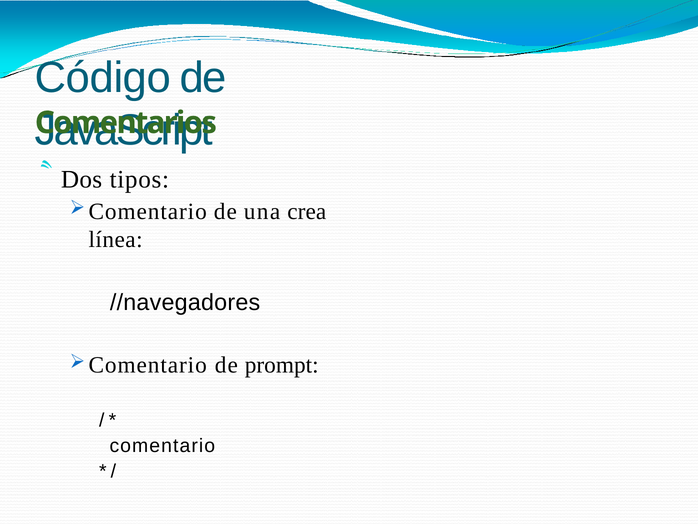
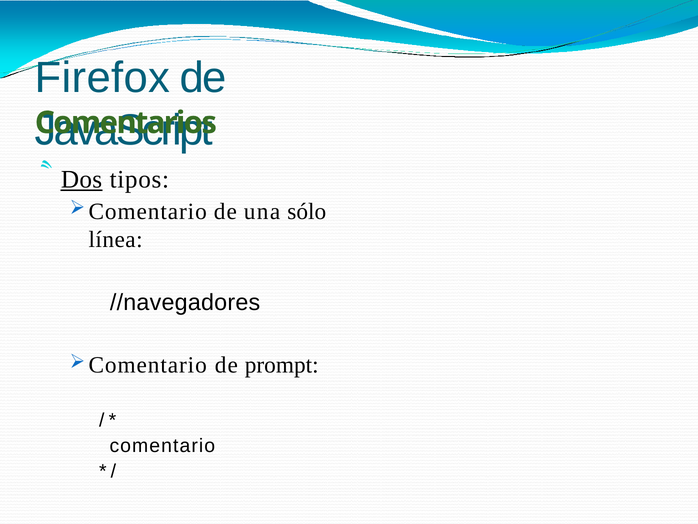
Código: Código -> Firefox
Dos underline: none -> present
crea: crea -> sólo
